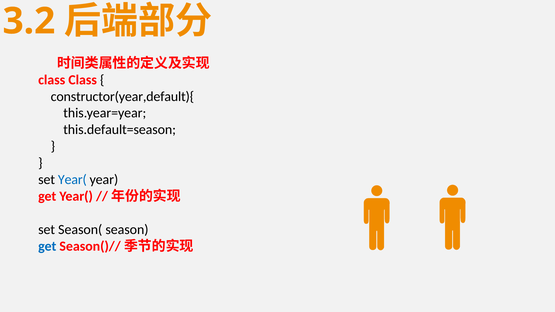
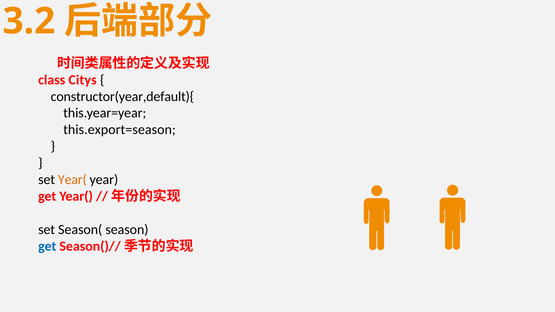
class Class: Class -> Citys
this.default=season: this.default=season -> this.export=season
Year( at (72, 180) colour: blue -> orange
